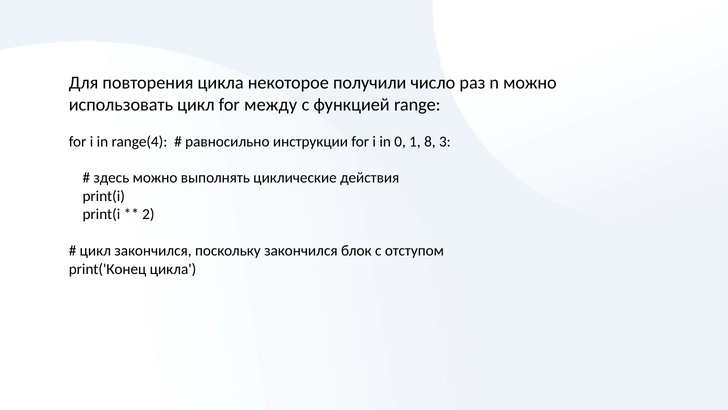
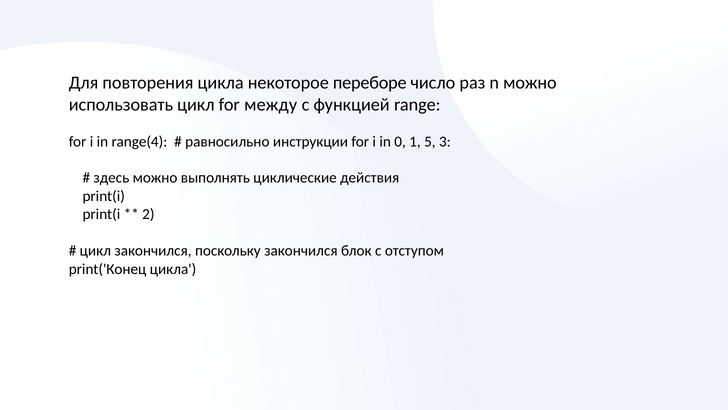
получили: получили -> переборе
8: 8 -> 5
